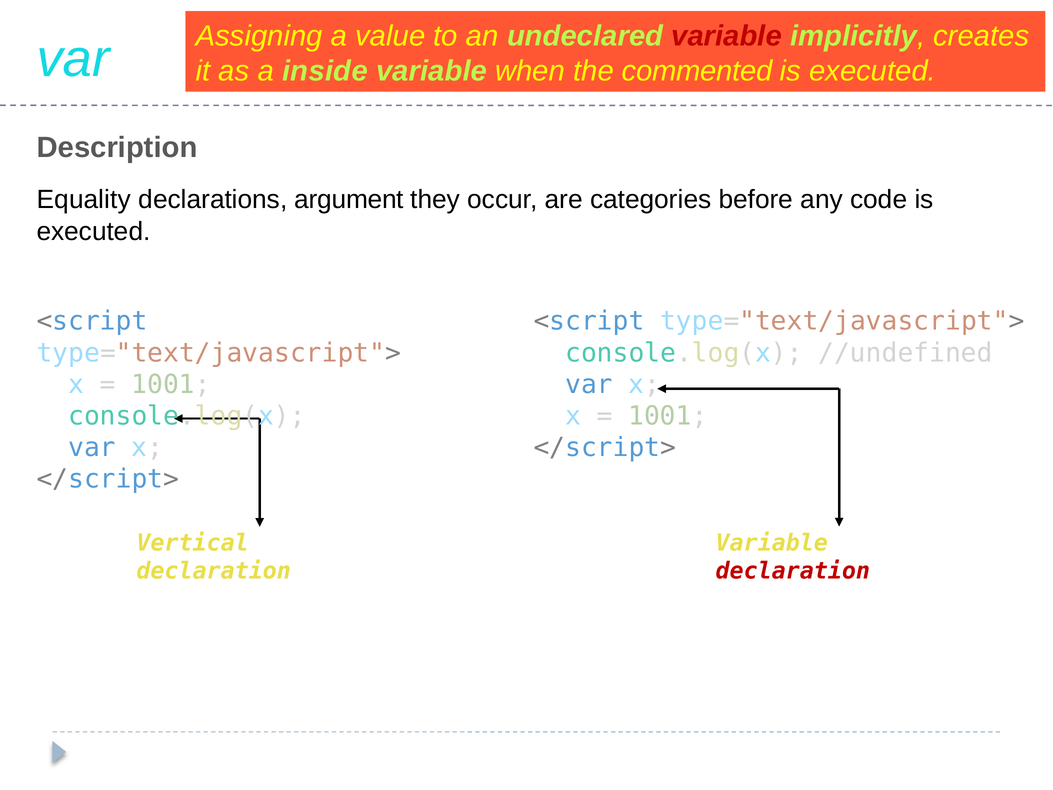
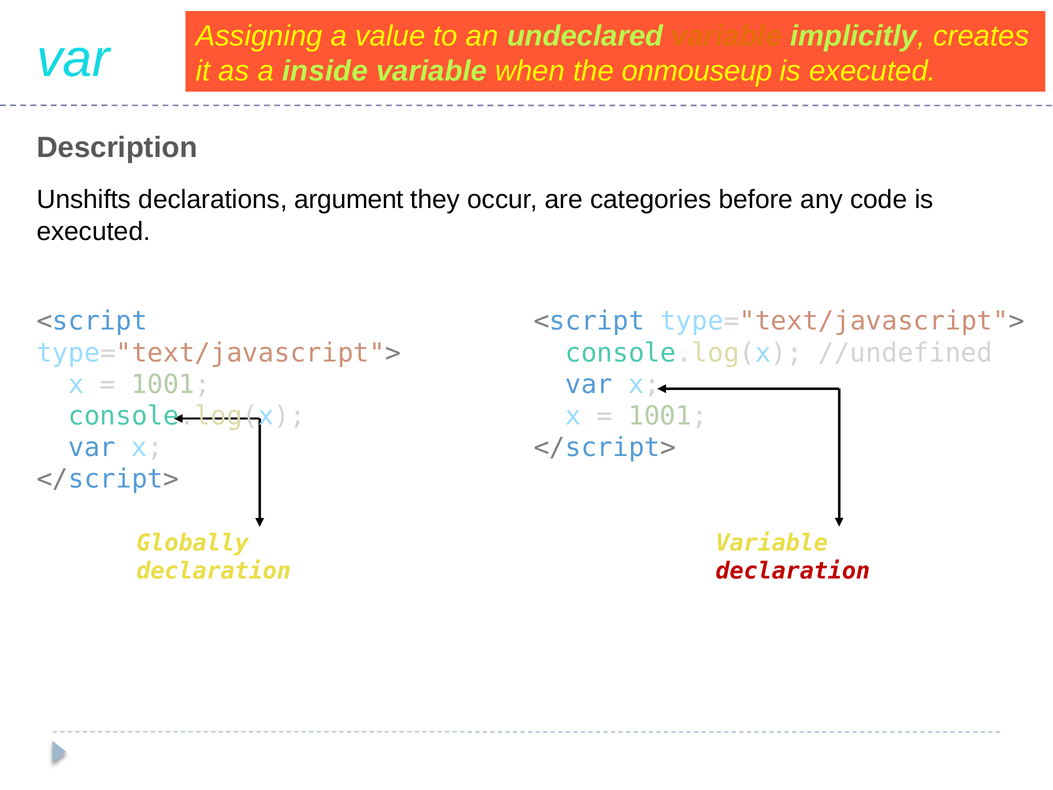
variable at (727, 36) colour: red -> orange
commented: commented -> onmouseup
Equality: Equality -> Unshifts
Vertical: Vertical -> Globally
